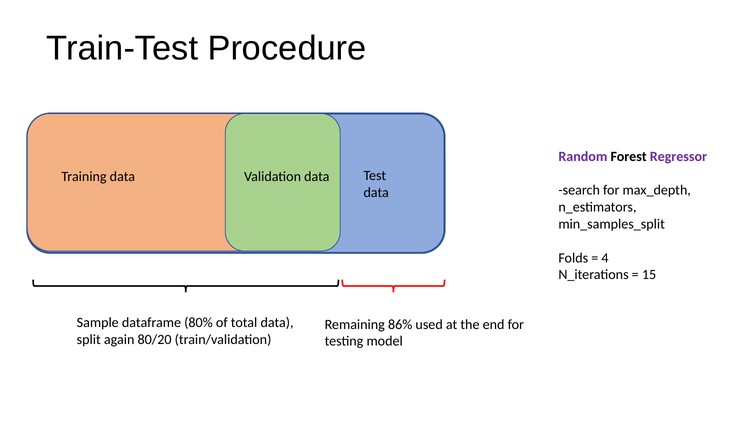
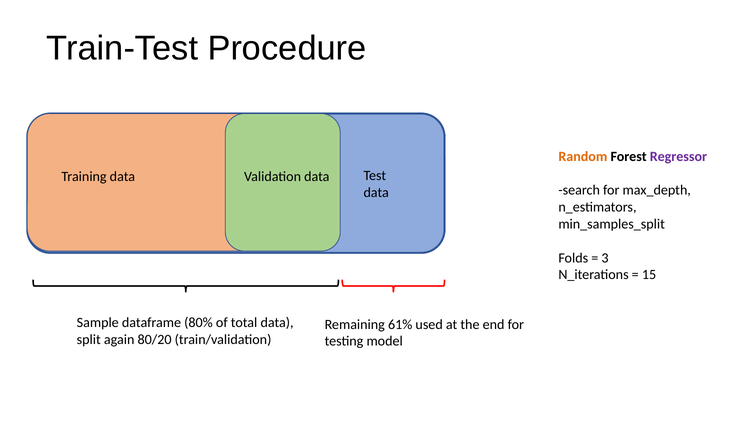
Random colour: purple -> orange
4: 4 -> 3
86%: 86% -> 61%
